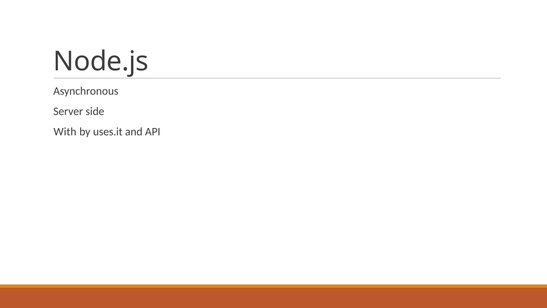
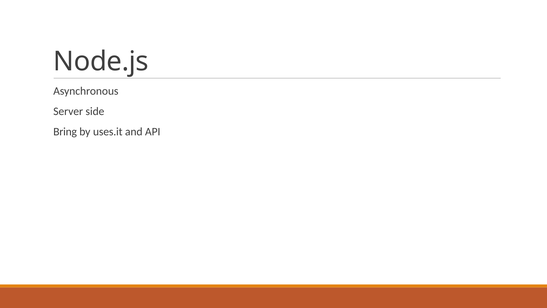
With: With -> Bring
